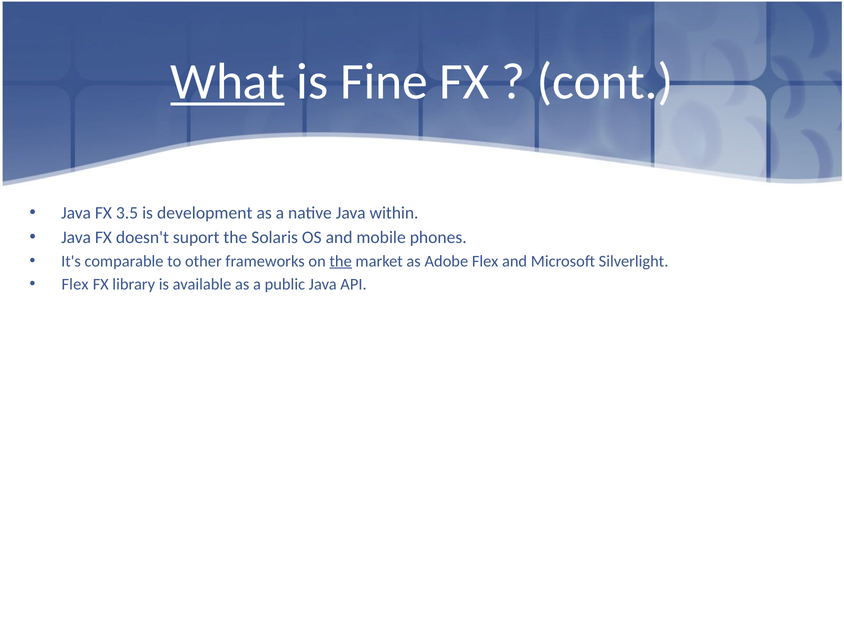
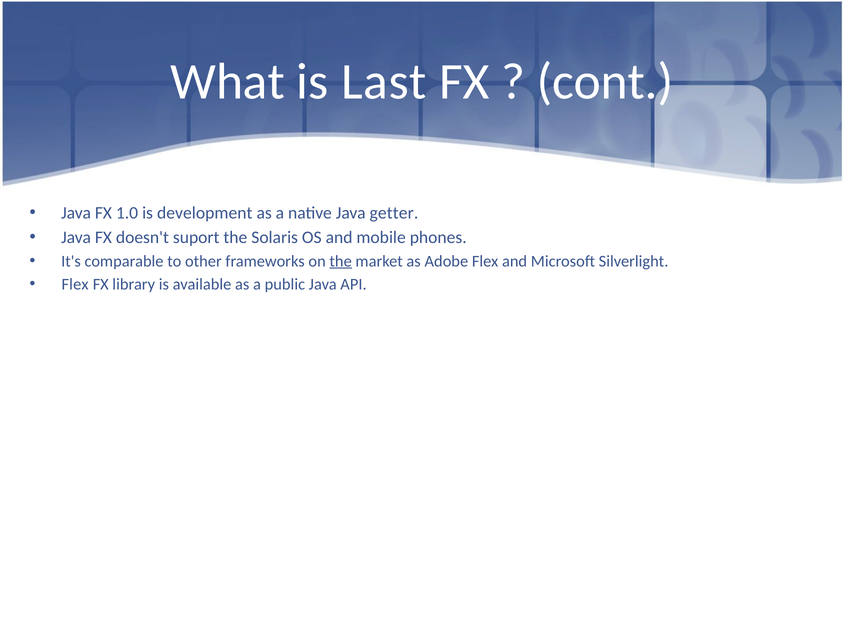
What underline: present -> none
Fine: Fine -> Last
3.5: 3.5 -> 1.0
within: within -> getter
